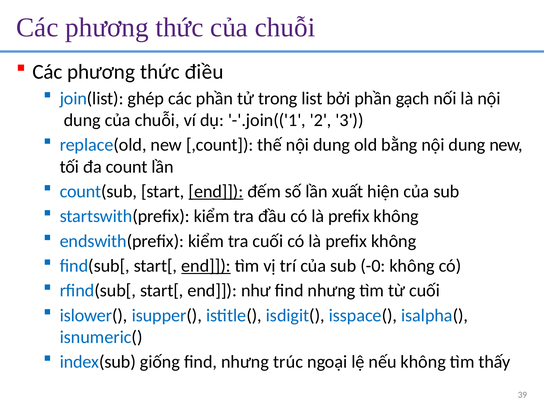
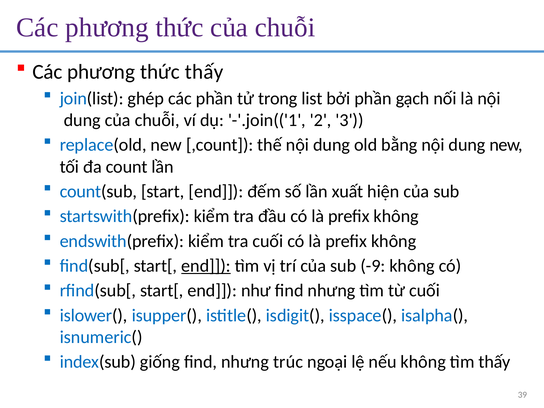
thức điều: điều -> thấy
end at (216, 191) underline: present -> none
-0: -0 -> -9
